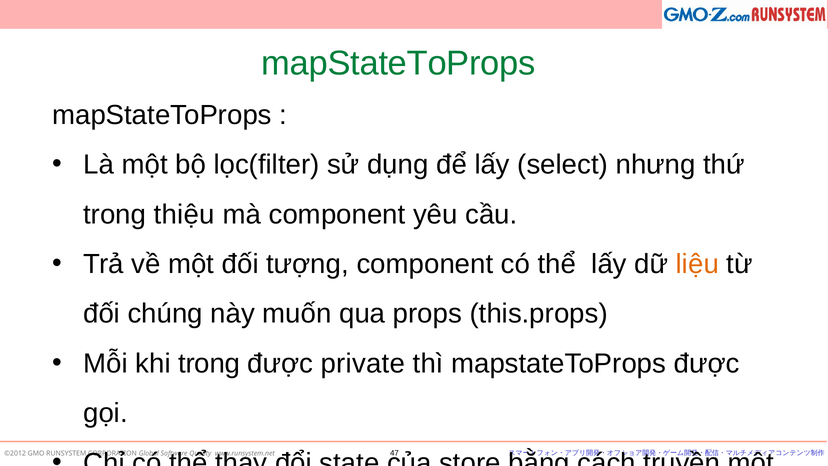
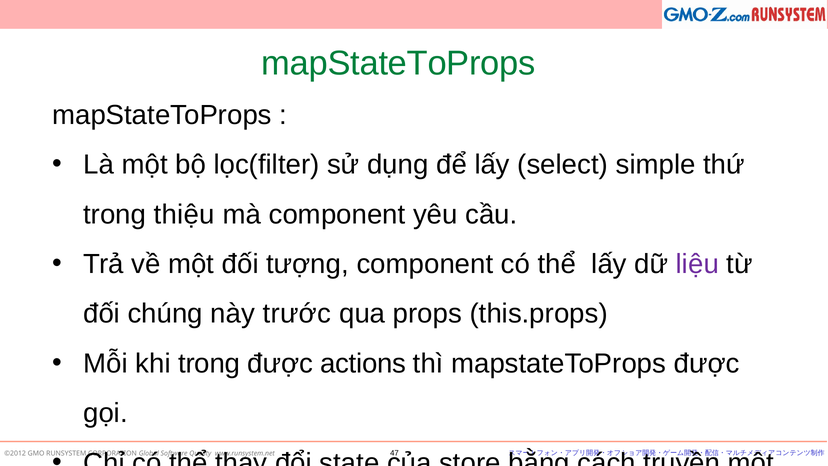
nhưng: nhưng -> simple
liệu colour: orange -> purple
muốn: muốn -> trước
private: private -> actions
